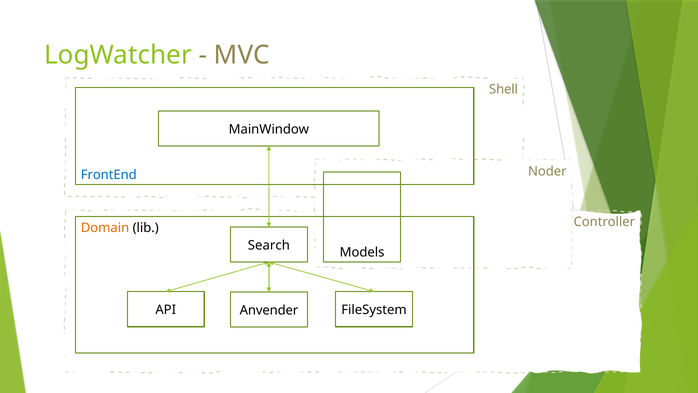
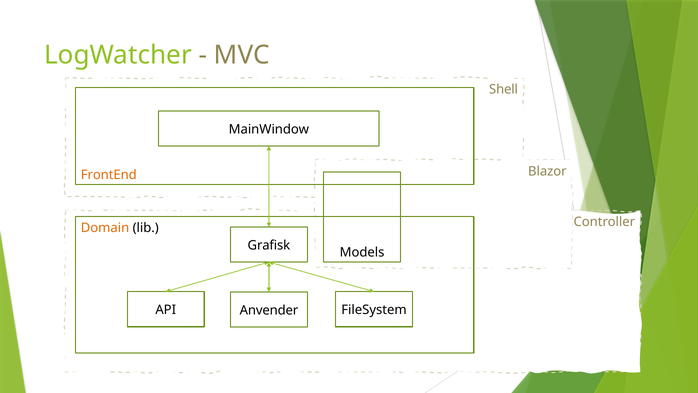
Noder: Noder -> Blazor
FrontEnd colour: blue -> orange
Search: Search -> Grafisk
